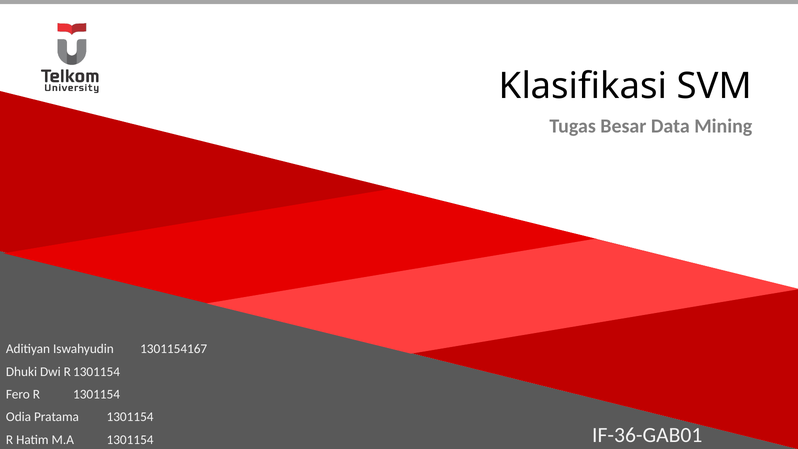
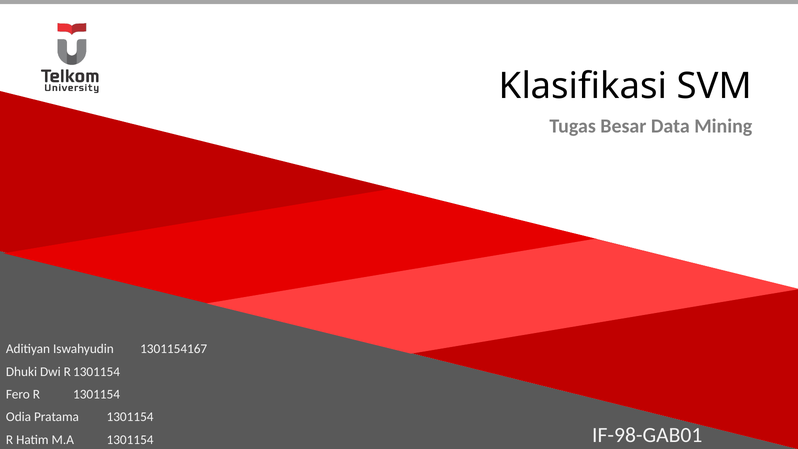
IF-36-GAB01: IF-36-GAB01 -> IF-98-GAB01
